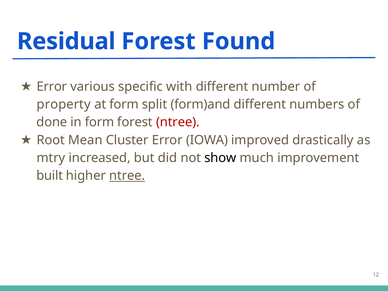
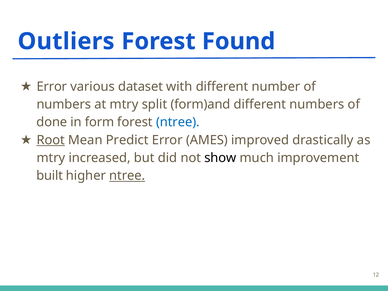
Residual: Residual -> Outliers
specific: specific -> dataset
property at (64, 104): property -> numbers
at form: form -> mtry
ntree at (178, 122) colour: red -> blue
Root underline: none -> present
Cluster: Cluster -> Predict
IOWA: IOWA -> AMES
